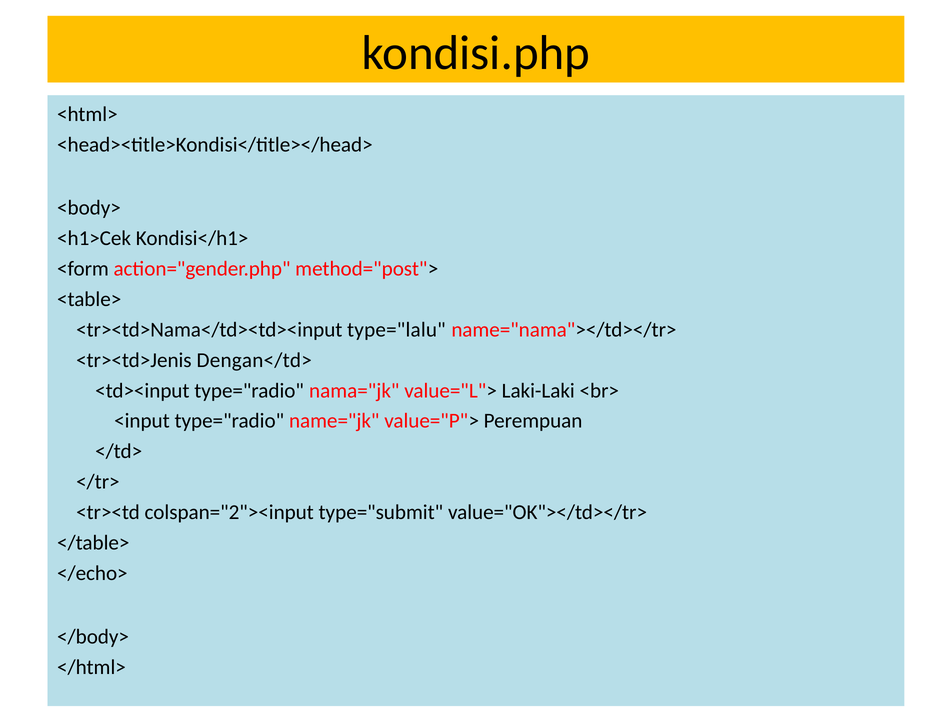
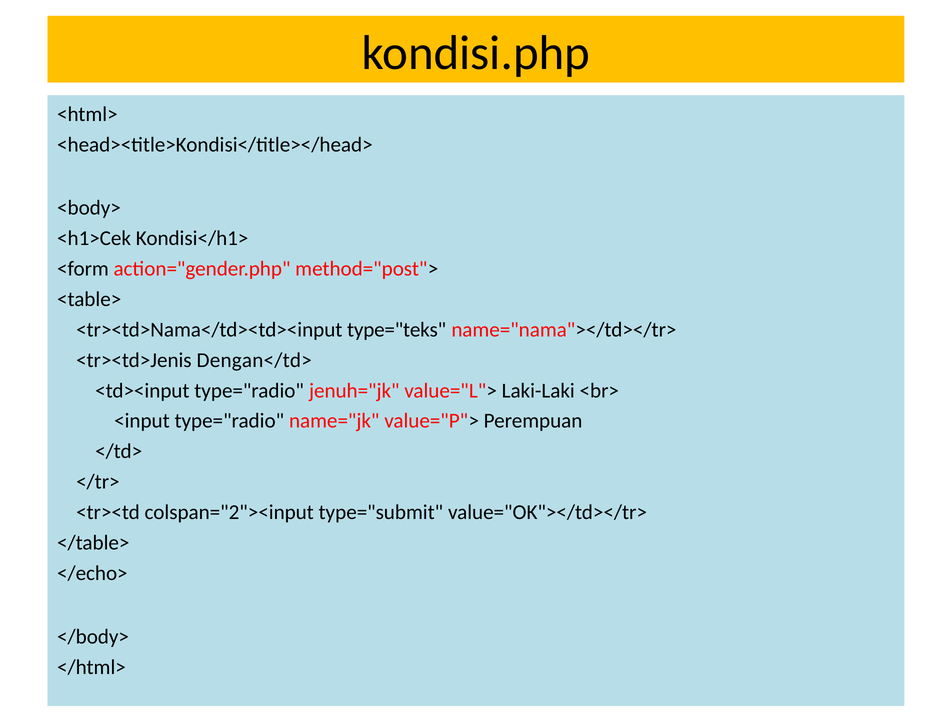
type="lalu: type="lalu -> type="teks
nama="jk: nama="jk -> jenuh="jk
